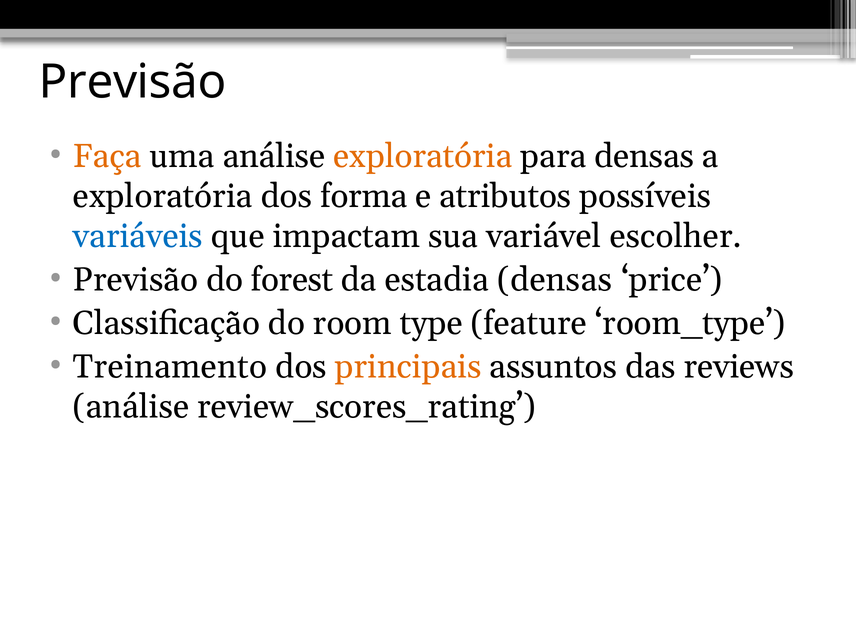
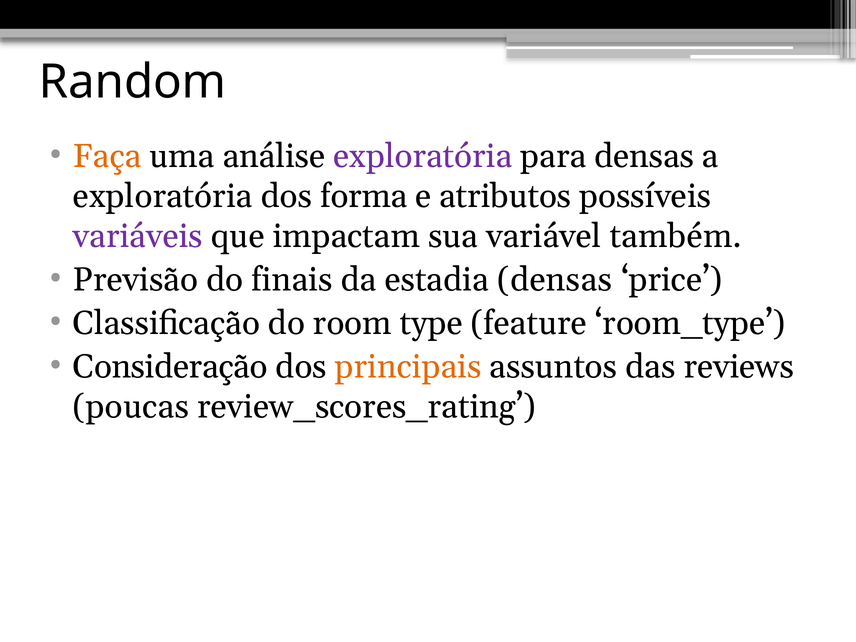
Previsão at (133, 82): Previsão -> Random
exploratória at (423, 156) colour: orange -> purple
variáveis colour: blue -> purple
escolher: escolher -> também
forest: forest -> finais
Treinamento: Treinamento -> Consideração
análise at (131, 407): análise -> poucas
